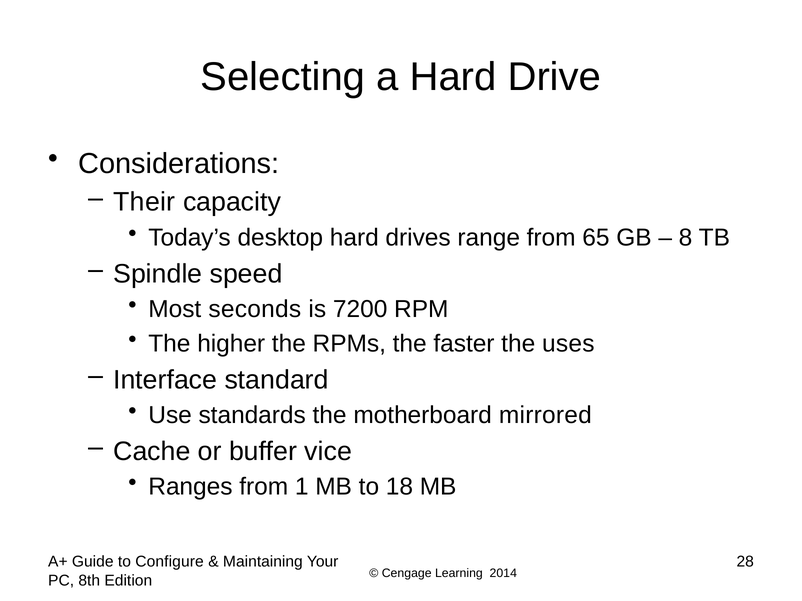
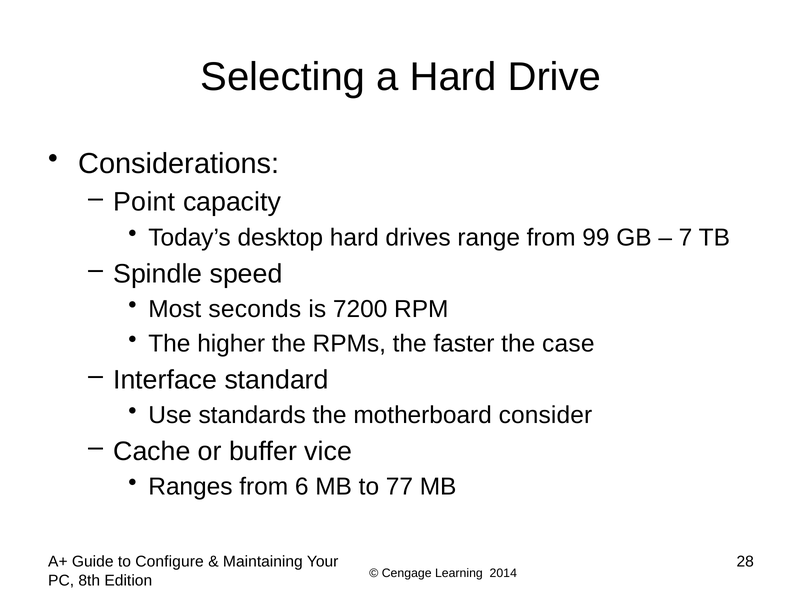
Their: Their -> Point
65: 65 -> 99
8: 8 -> 7
uses: uses -> case
mirrored: mirrored -> consider
1: 1 -> 6
18: 18 -> 77
